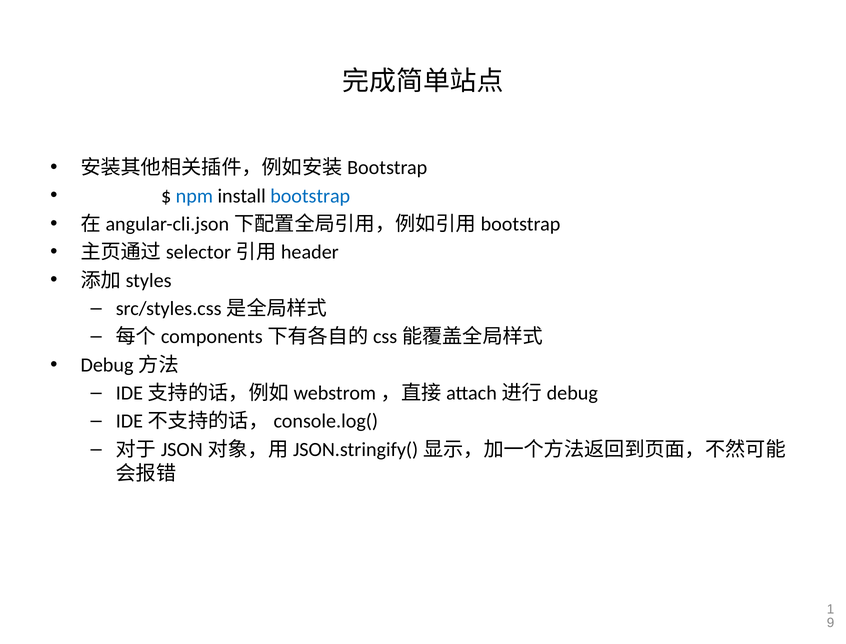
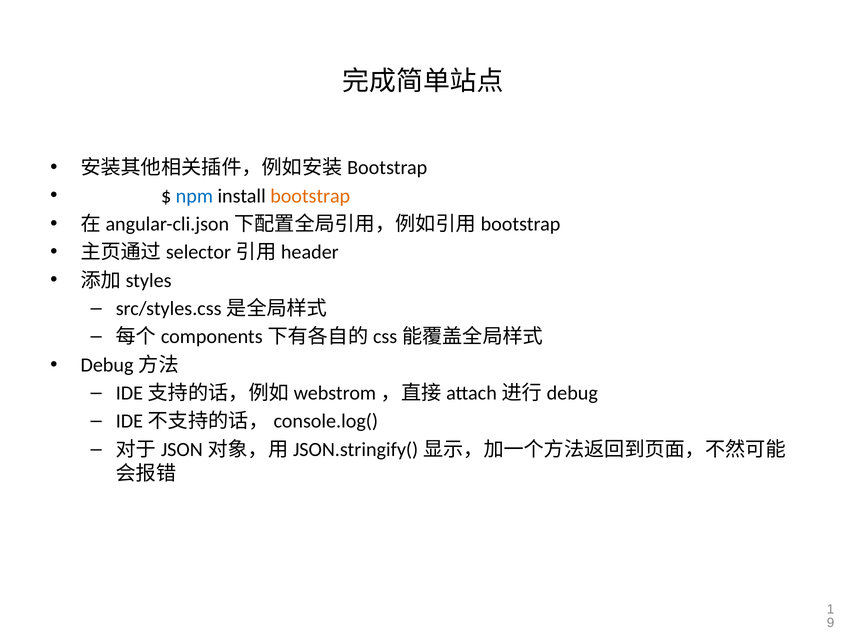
bootstrap colour: blue -> orange
